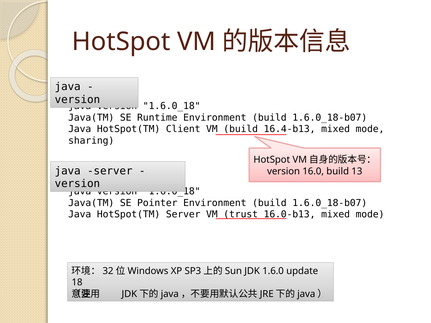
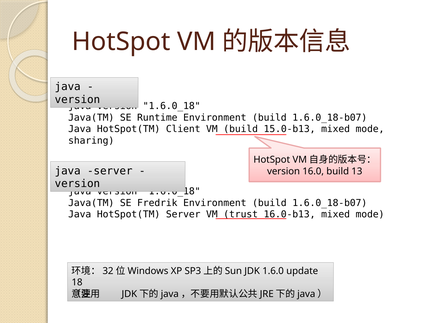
16.4-b13: 16.4-b13 -> 15.0-b13
Pointer: Pointer -> Fredrik
